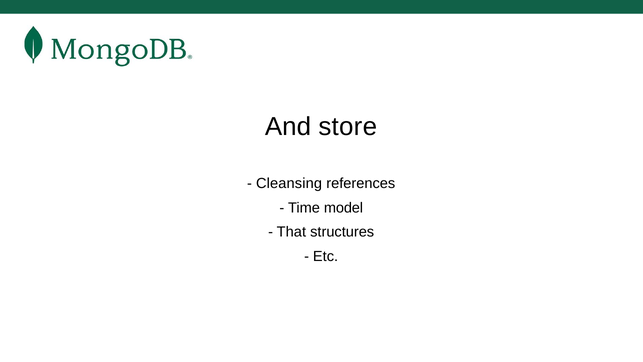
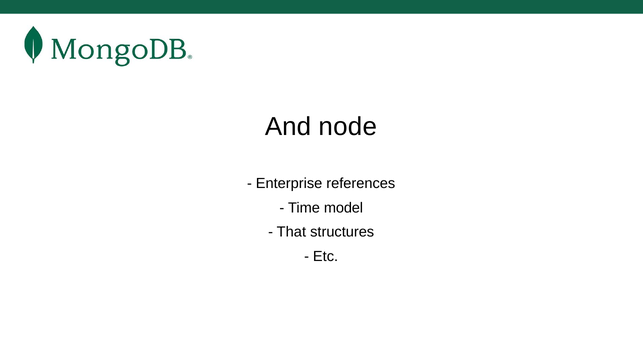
store: store -> node
Cleansing: Cleansing -> Enterprise
